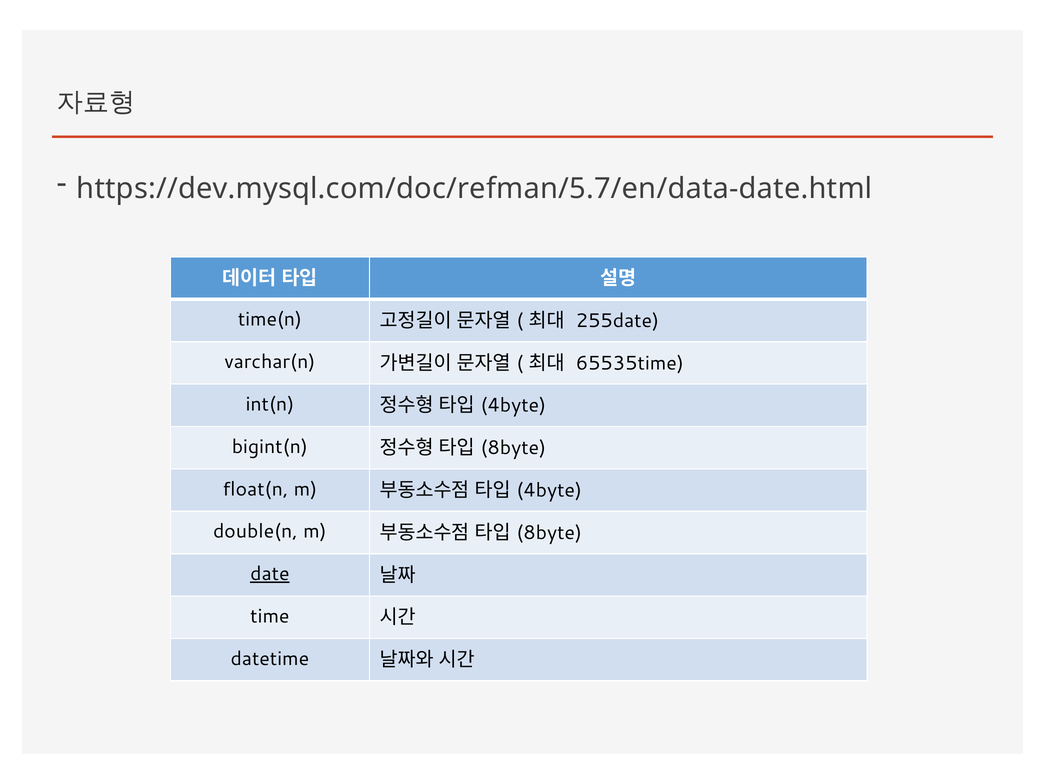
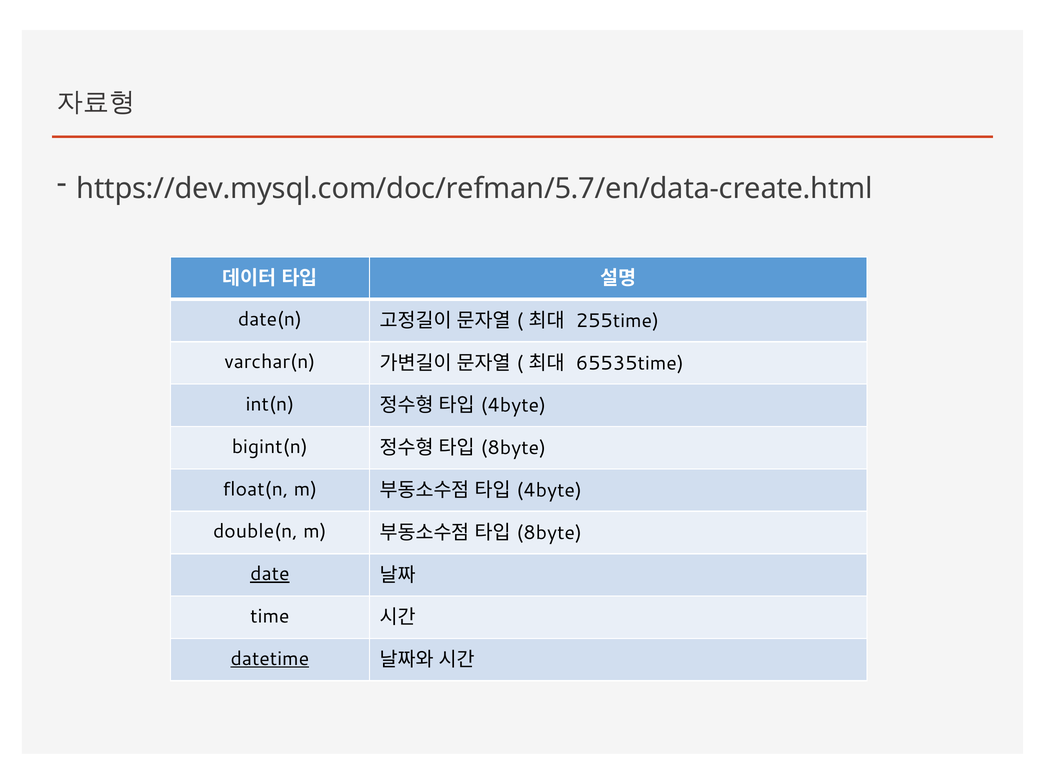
https://dev.mysql.com/doc/refman/5.7/en/data-date.html: https://dev.mysql.com/doc/refman/5.7/en/data-date.html -> https://dev.mysql.com/doc/refman/5.7/en/data-create.html
time(n: time(n -> date(n
255date: 255date -> 255time
datetime underline: none -> present
